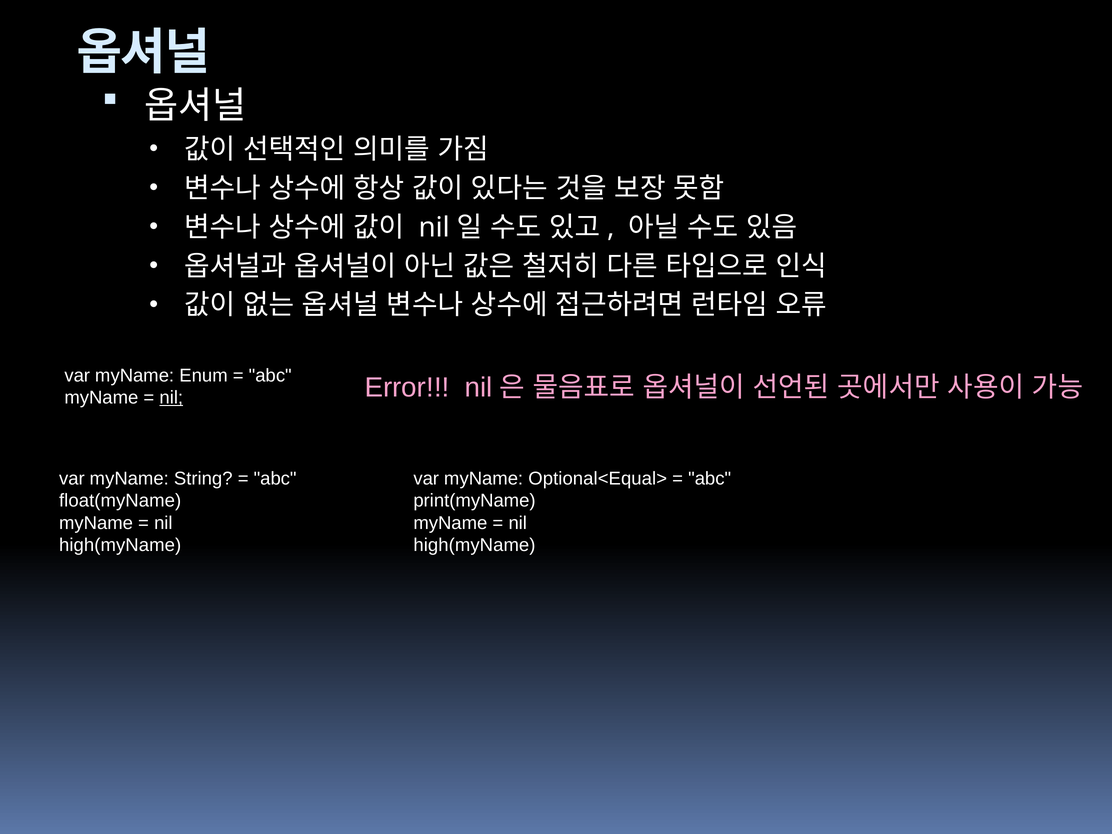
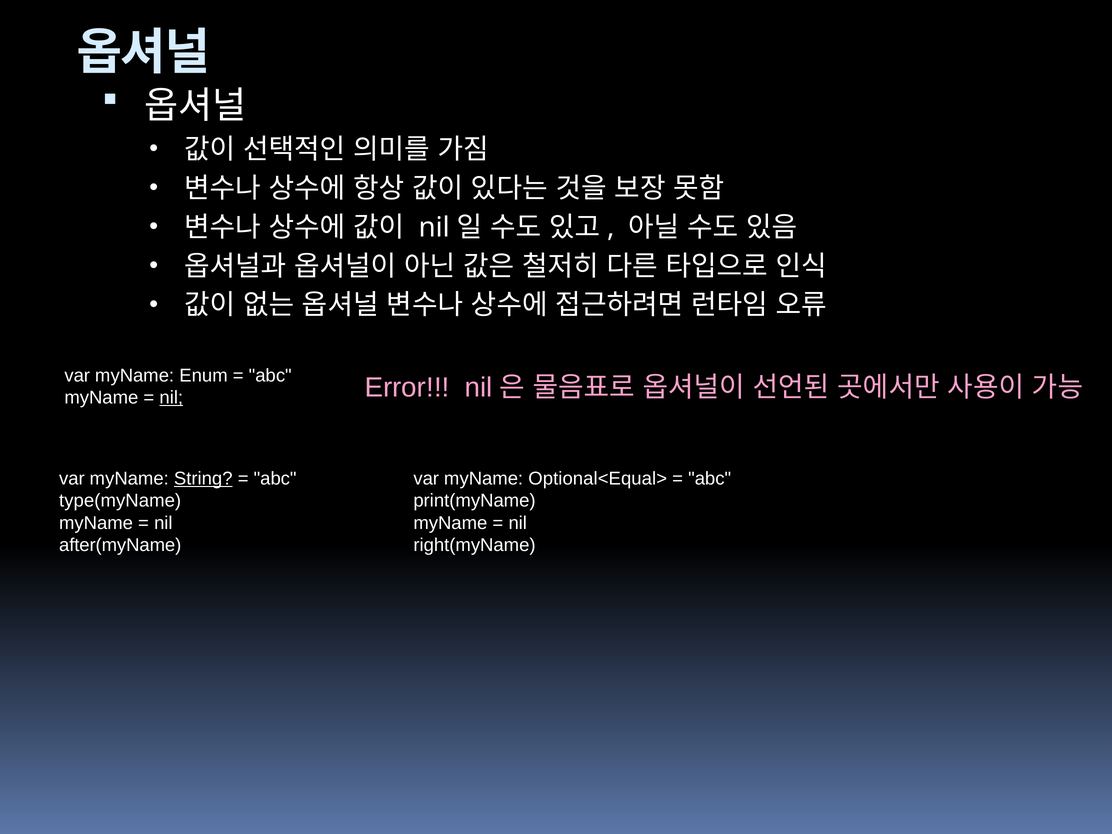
String underline: none -> present
float(myName: float(myName -> type(myName
high(myName at (120, 545): high(myName -> after(myName
high(myName at (474, 545): high(myName -> right(myName
